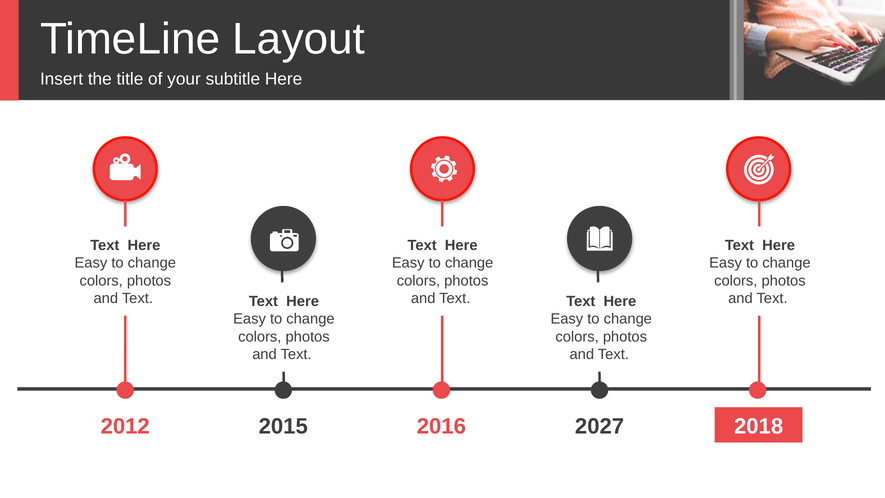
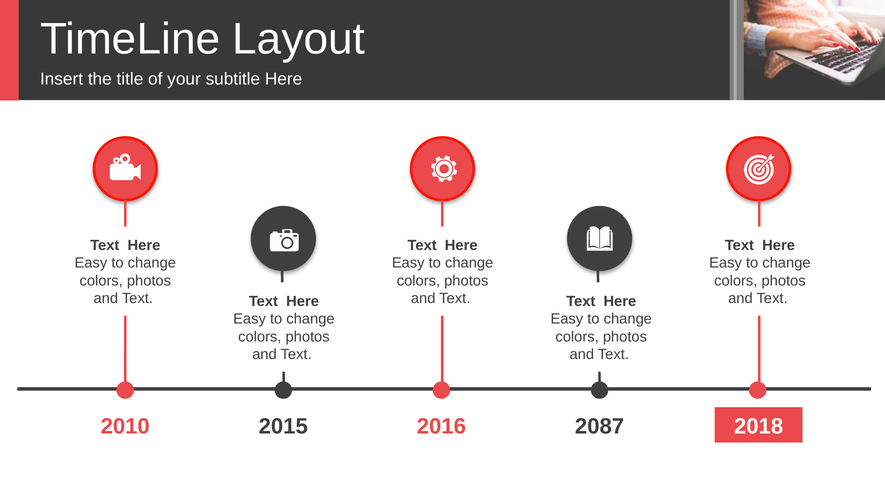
2012: 2012 -> 2010
2027: 2027 -> 2087
